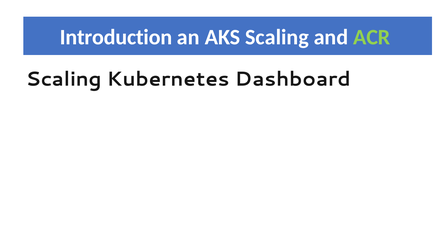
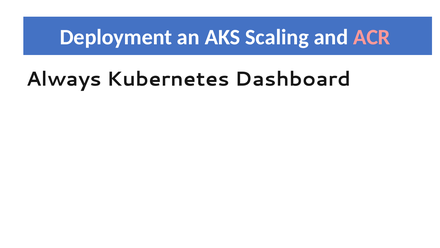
Introduction: Introduction -> Deployment
ACR colour: light green -> pink
Scaling at (64, 79): Scaling -> Always
